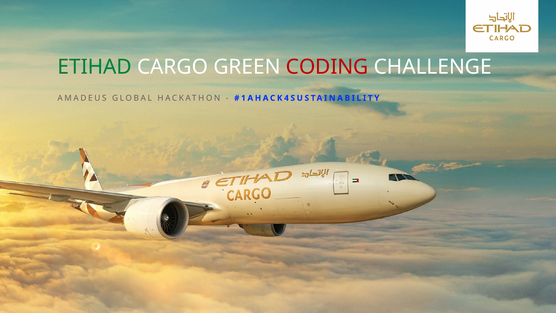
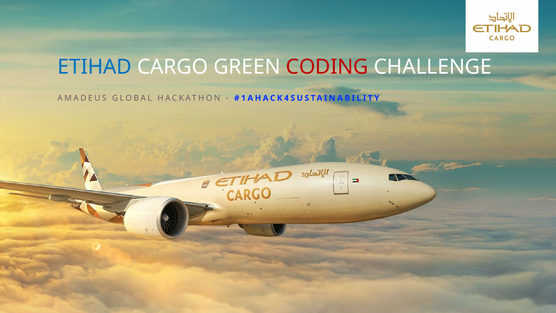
ETIHAD colour: green -> blue
